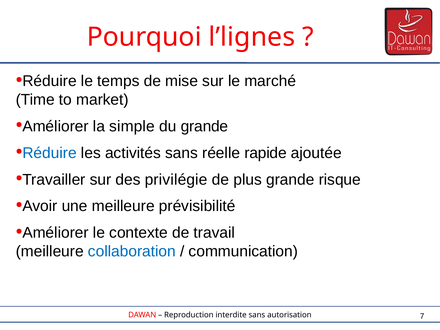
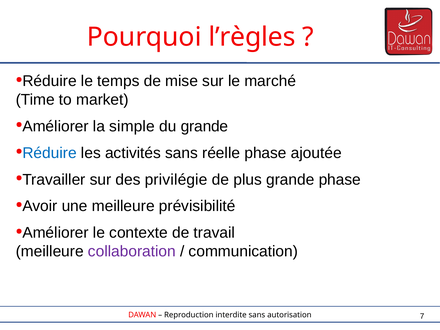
l’lignes: l’lignes -> l’règles
réelle rapide: rapide -> phase
grande risque: risque -> phase
collaboration colour: blue -> purple
